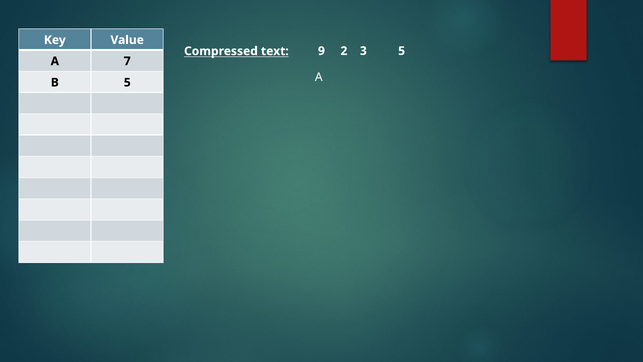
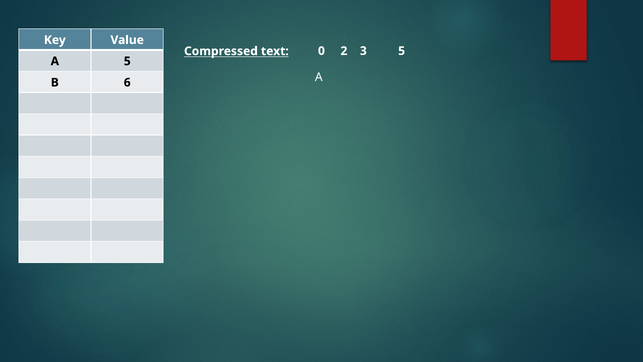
9: 9 -> 0
A 7: 7 -> 5
B 5: 5 -> 6
